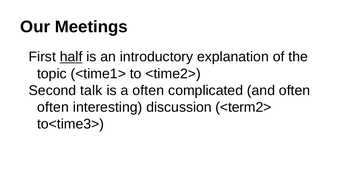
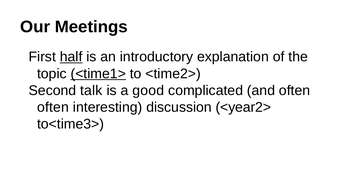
<time1> underline: none -> present
a often: often -> good
<term2>: <term2> -> <year2>
